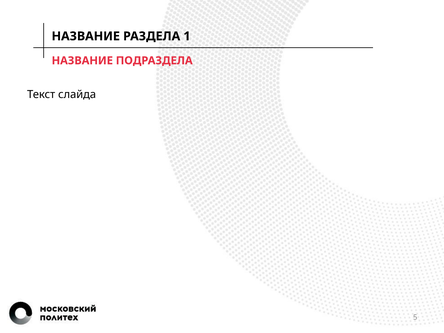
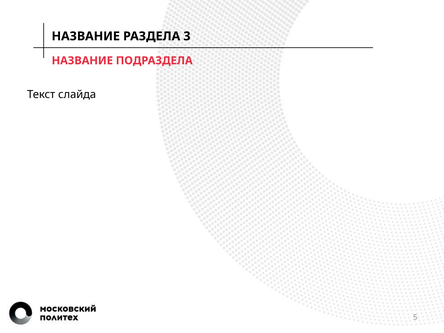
1: 1 -> 3
